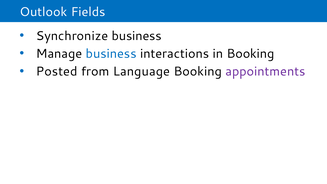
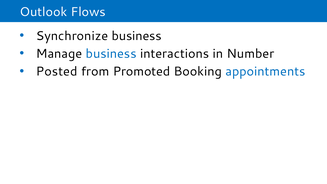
Fields: Fields -> Flows
in Booking: Booking -> Number
Language: Language -> Promoted
appointments colour: purple -> blue
